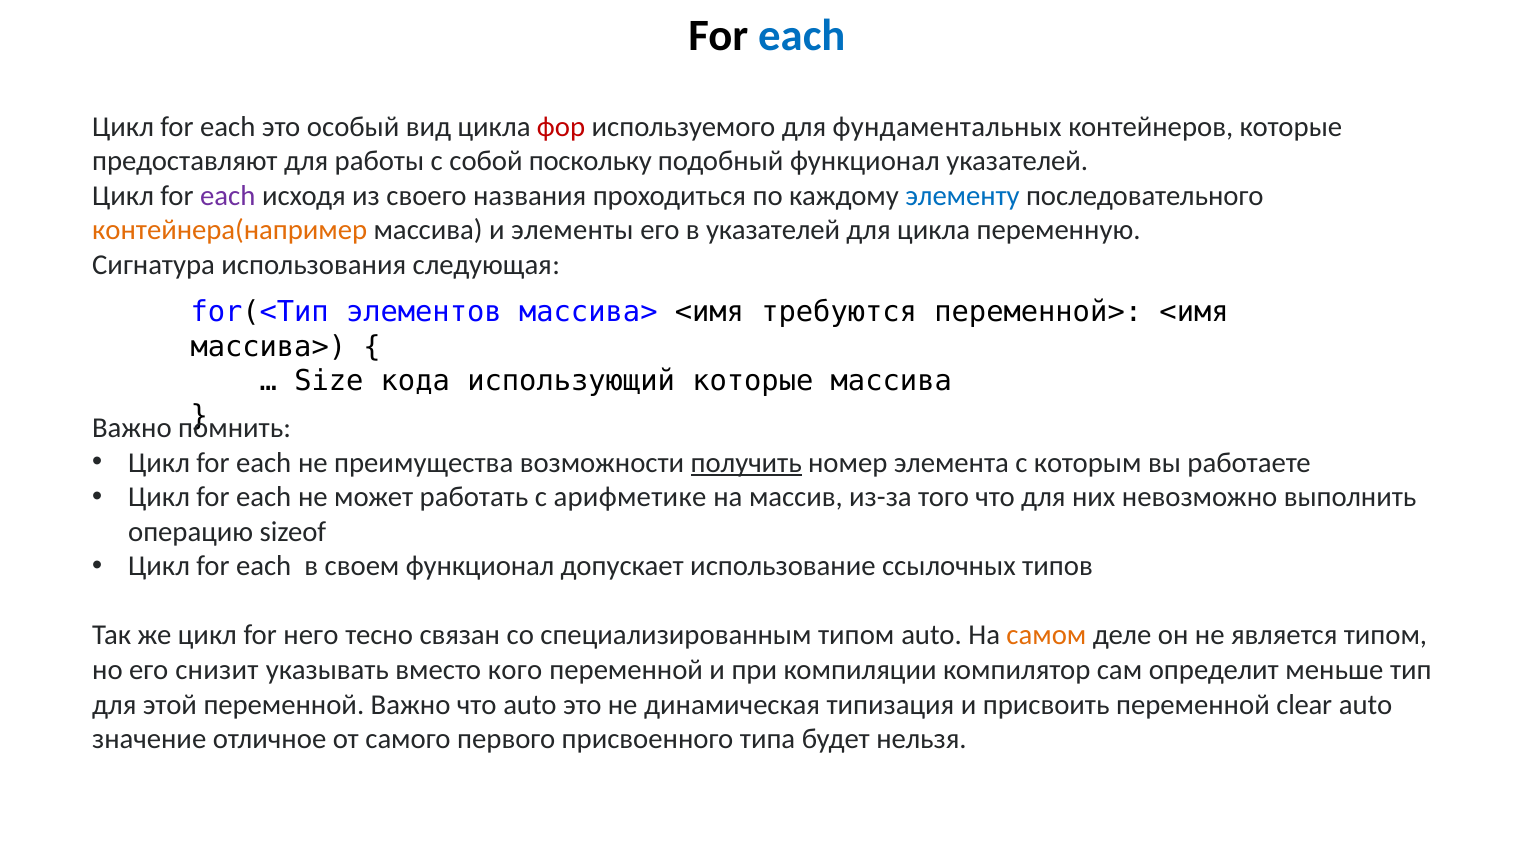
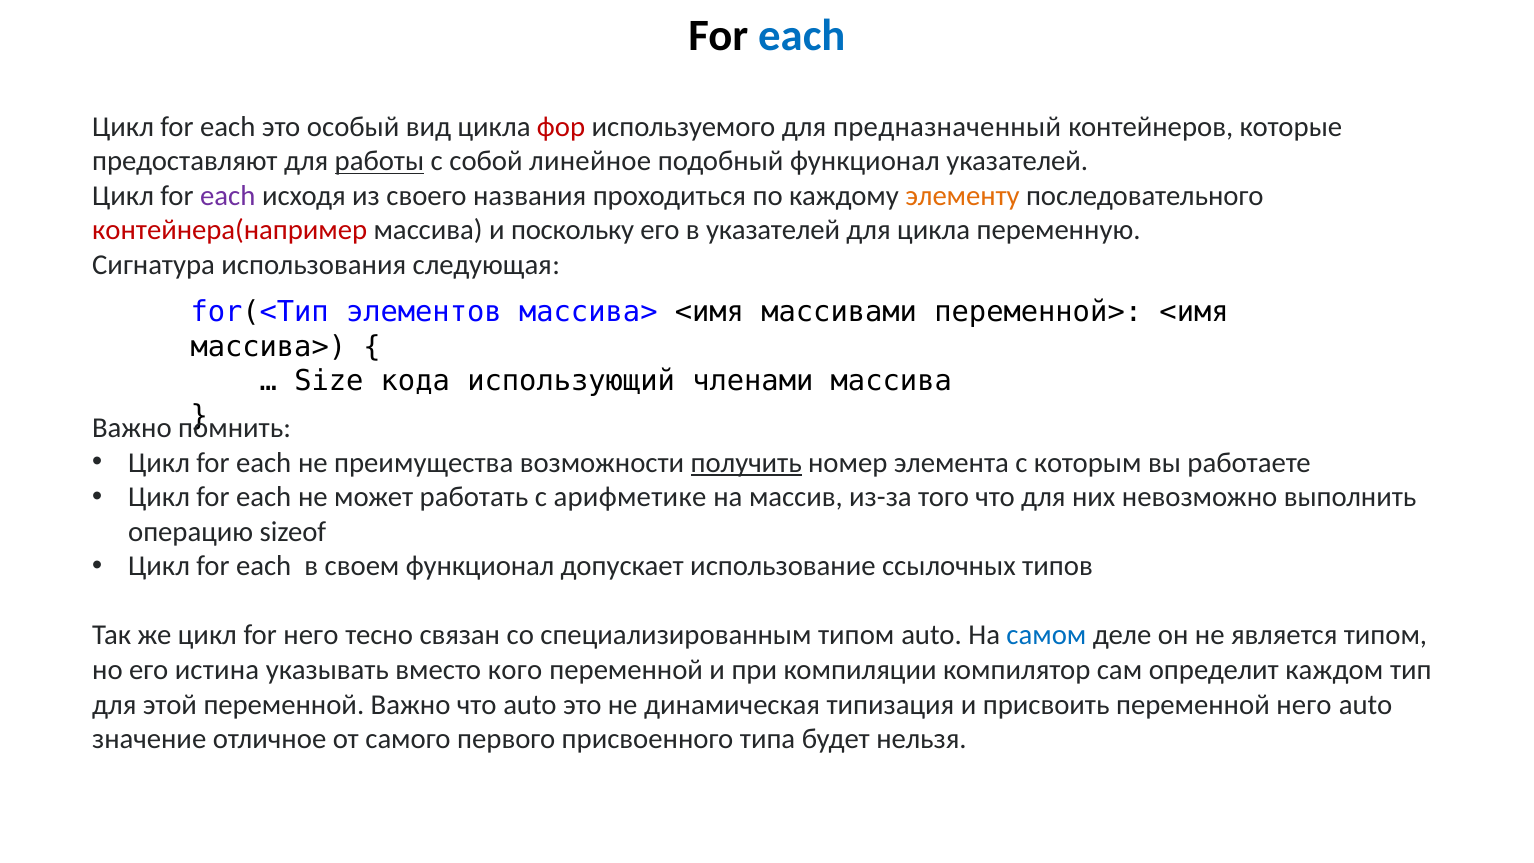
фундаментальных: фундаментальных -> предназначенный
работы underline: none -> present
поскольку: поскольку -> линейное
элементу colour: blue -> orange
контейнера(например colour: orange -> red
элементы: элементы -> поскольку
требуются: требуются -> массивами
использующий которые: которые -> членами
самом colour: orange -> blue
снизит: снизит -> истина
меньше: меньше -> каждом
переменной clear: clear -> него
